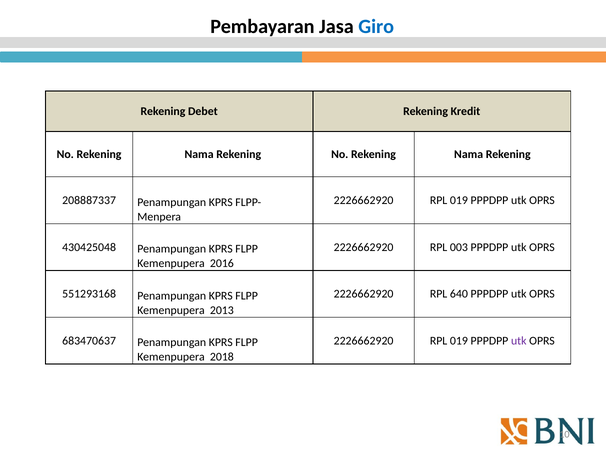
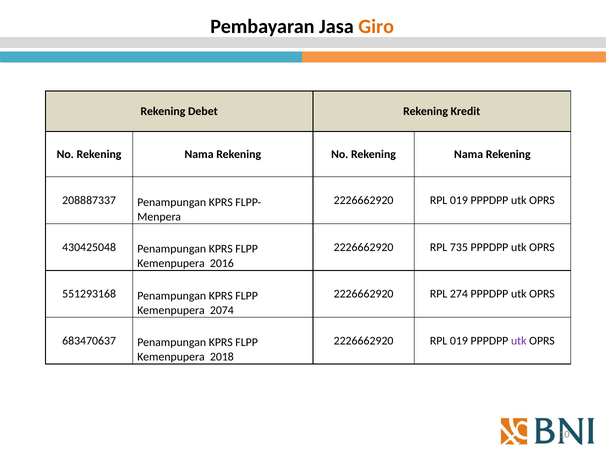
Giro colour: blue -> orange
003: 003 -> 735
640: 640 -> 274
2013: 2013 -> 2074
